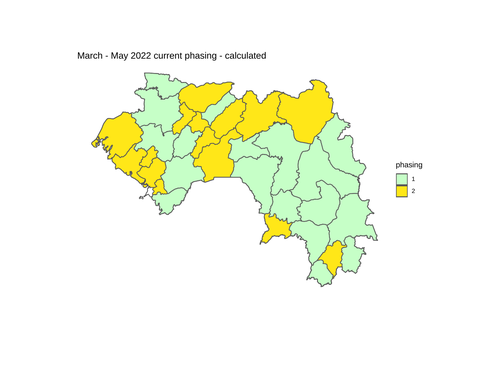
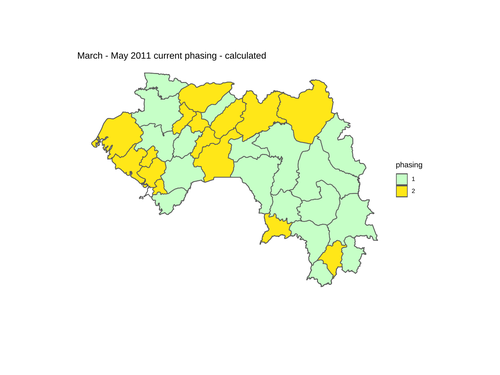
2022: 2022 -> 2011
